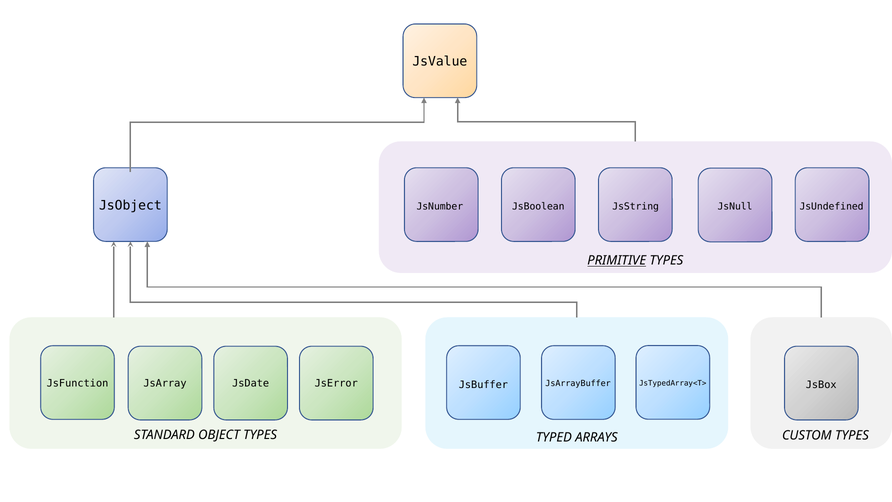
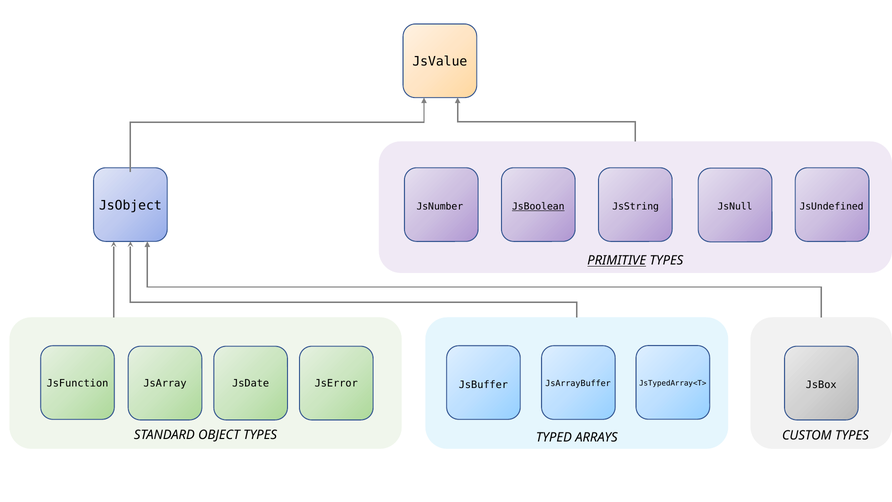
JsBoolean underline: none -> present
